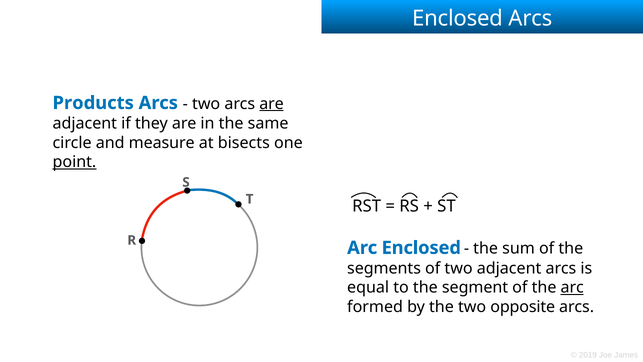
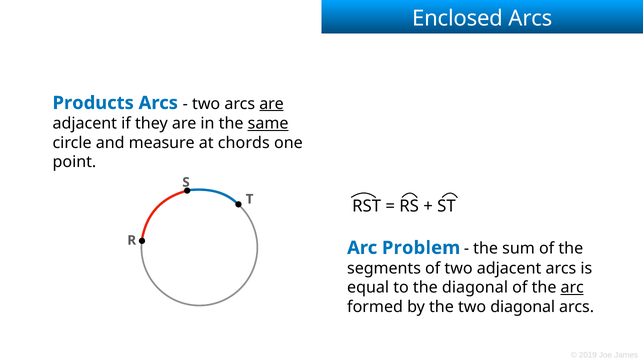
same underline: none -> present
bisects: bisects -> chords
point underline: present -> none
Arc Enclosed: Enclosed -> Problem
the segment: segment -> diagonal
two opposite: opposite -> diagonal
